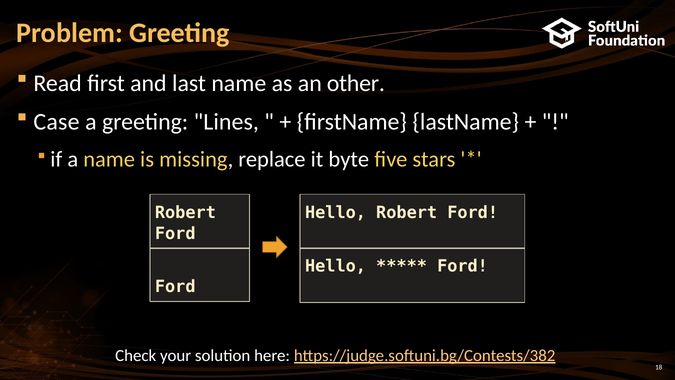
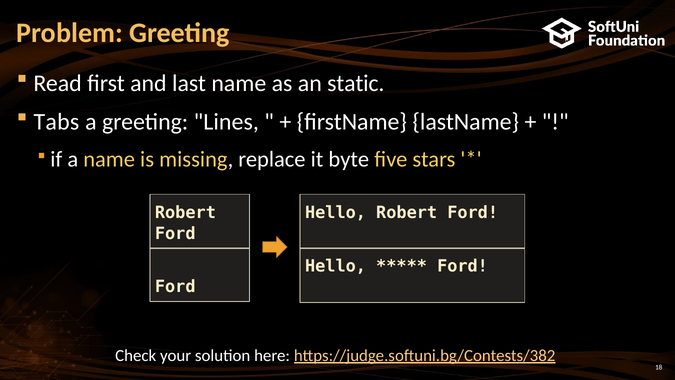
other: other -> static
Case: Case -> Tabs
